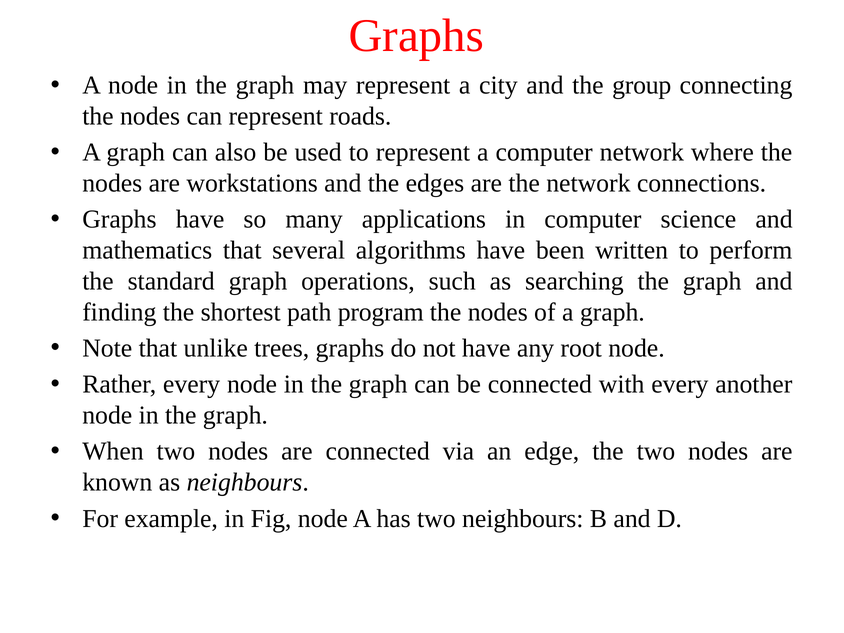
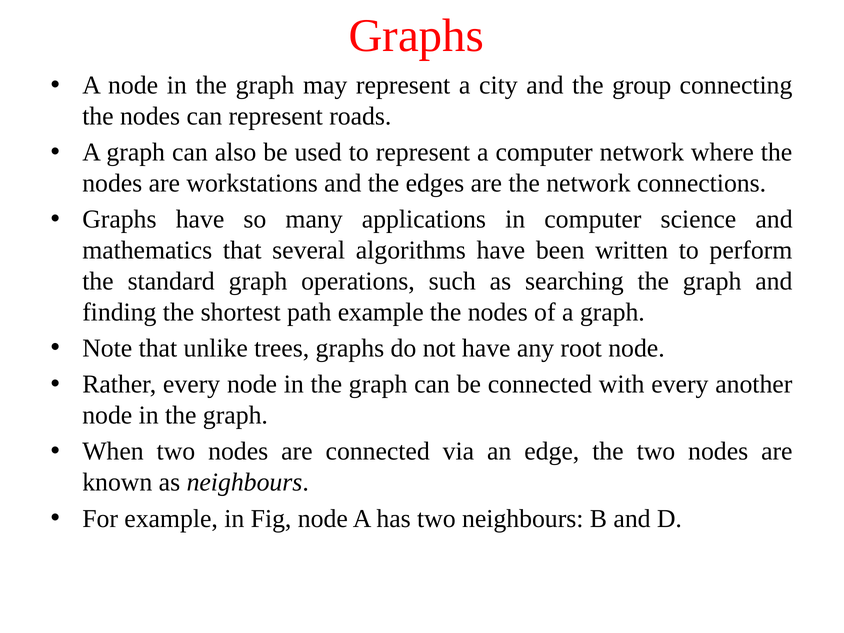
path program: program -> example
